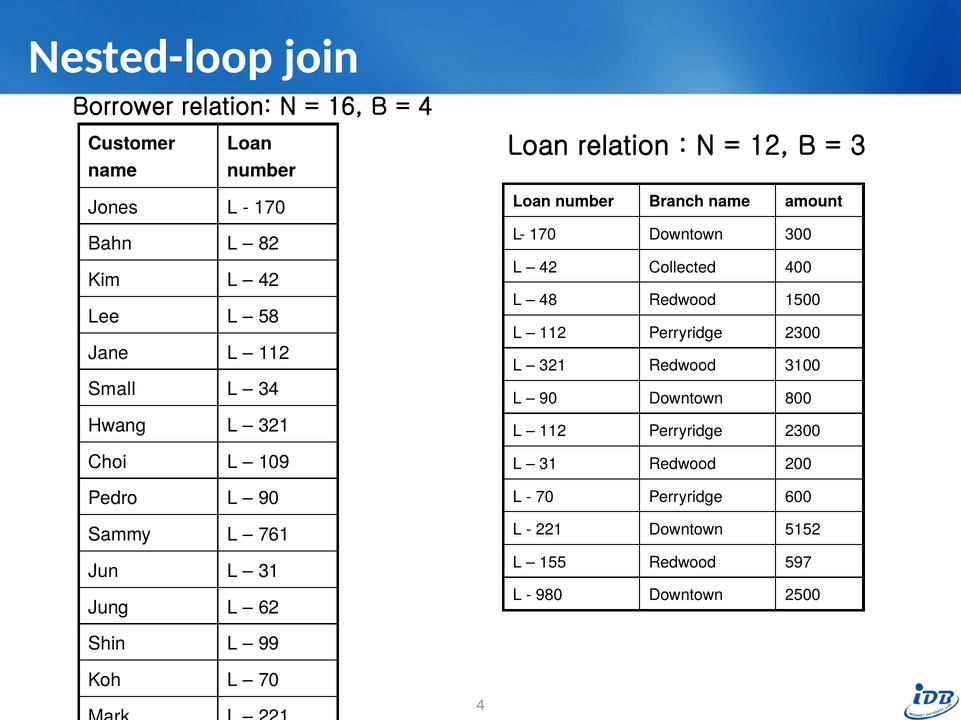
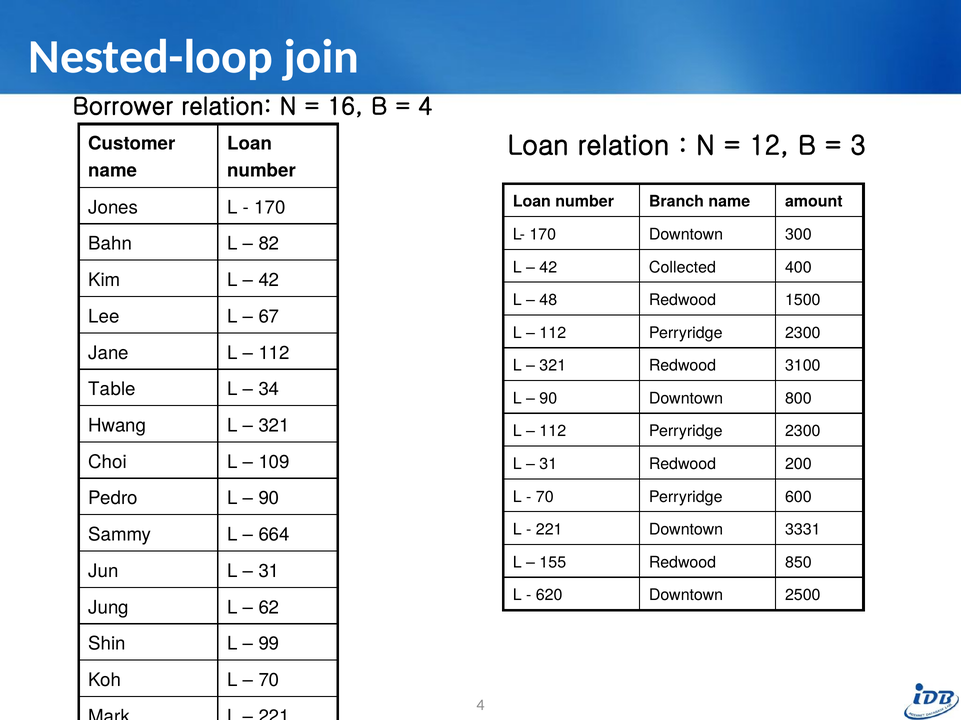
58: 58 -> 67
Small: Small -> Table
5152: 5152 -> 3331
761: 761 -> 664
597: 597 -> 850
980: 980 -> 620
